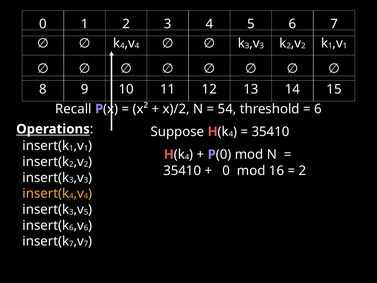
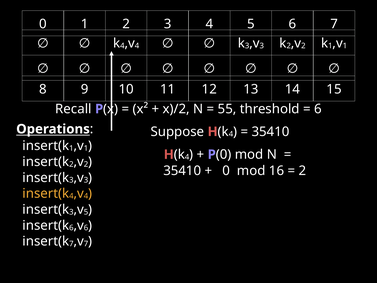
54: 54 -> 55
